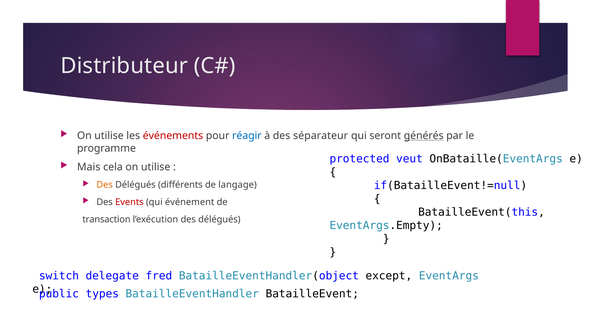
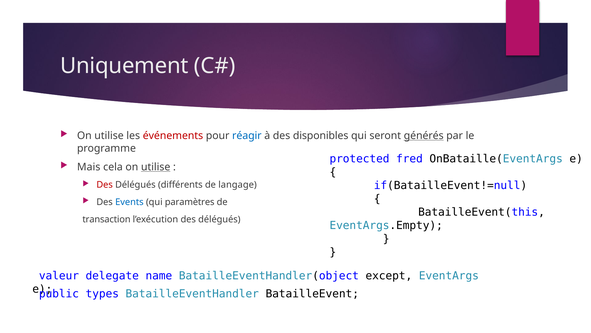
Distributeur: Distributeur -> Uniquement
séparateur: séparateur -> disponibles
veut: veut -> fred
utilise at (156, 167) underline: none -> present
Des at (105, 185) colour: orange -> red
Events colour: red -> blue
événement: événement -> paramètres
switch: switch -> valeur
fred: fred -> name
